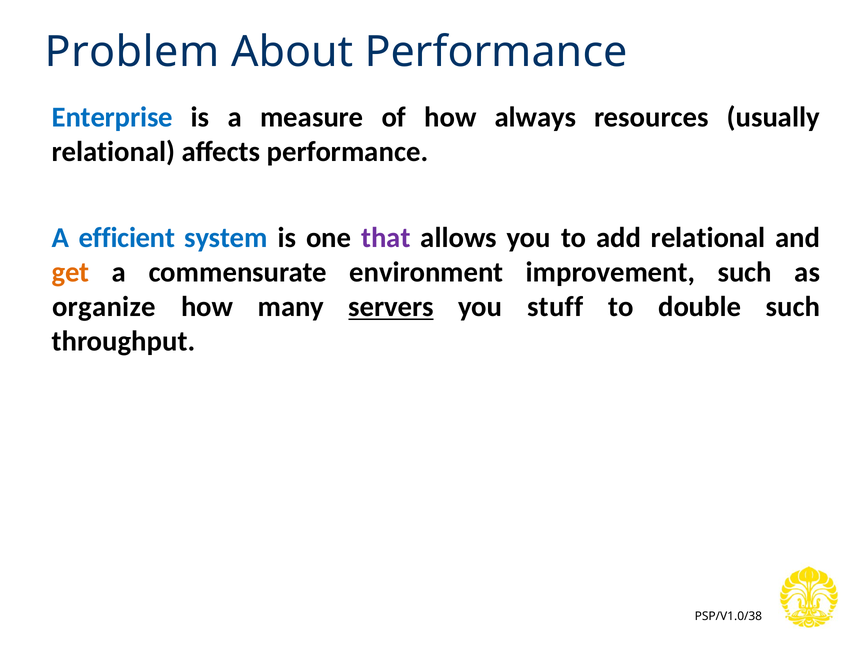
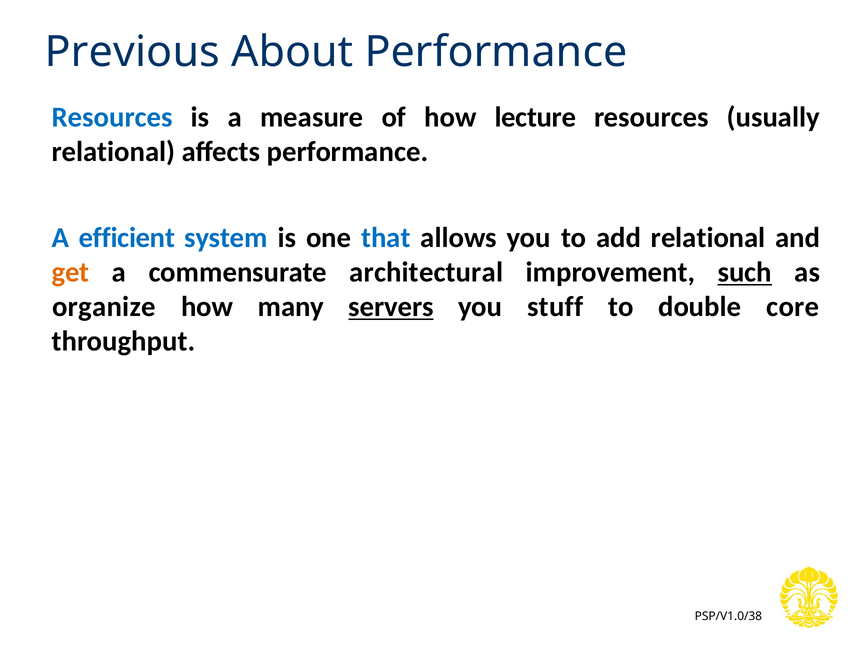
Problem: Problem -> Previous
Enterprise at (112, 117): Enterprise -> Resources
always: always -> lecture
that colour: purple -> blue
environment: environment -> architectural
such at (745, 272) underline: none -> present
double such: such -> core
